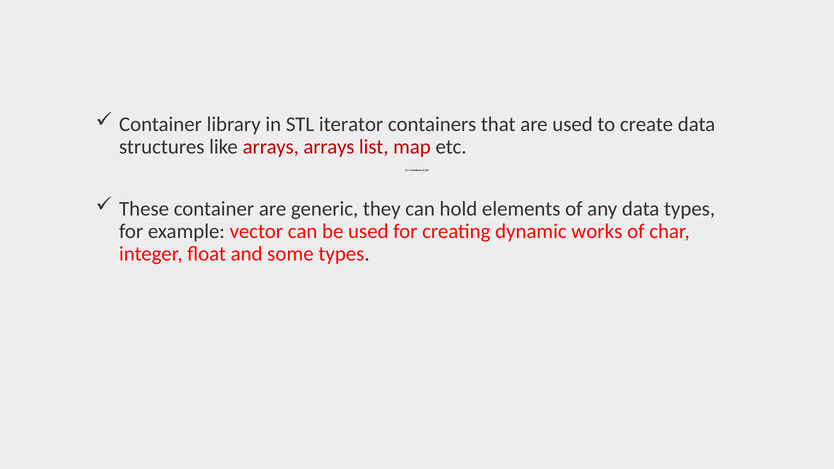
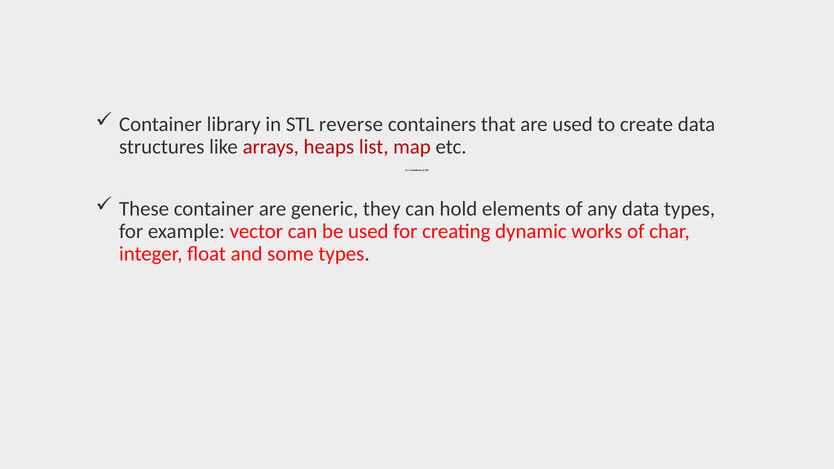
iterator: iterator -> reverse
arrays arrays: arrays -> heaps
